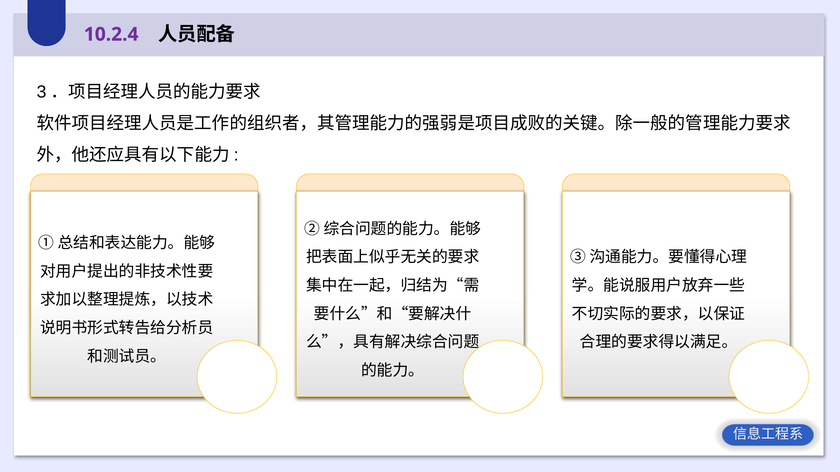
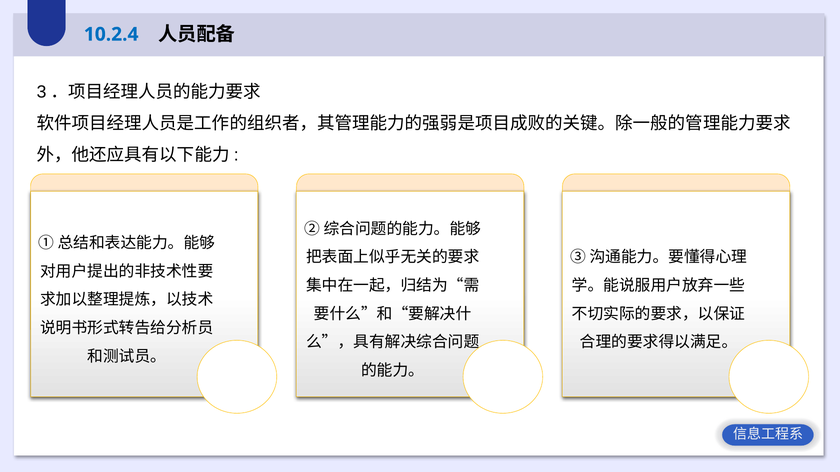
10.2.4 colour: purple -> blue
